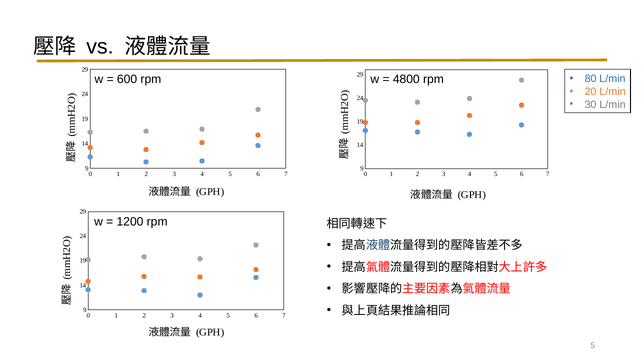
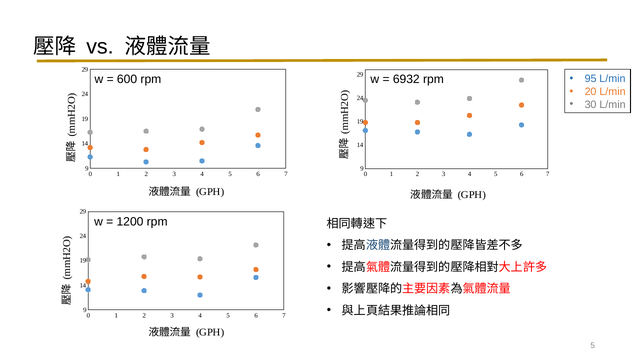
80: 80 -> 95
4800: 4800 -> 6932
